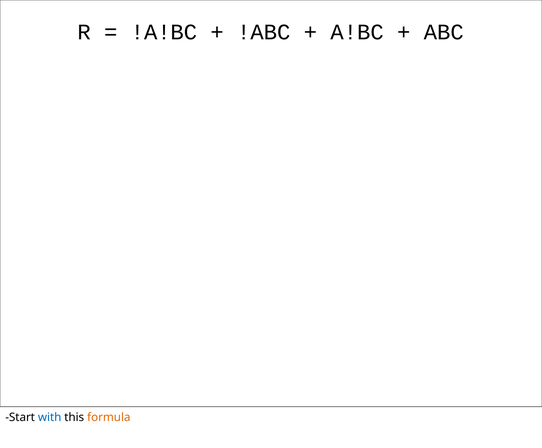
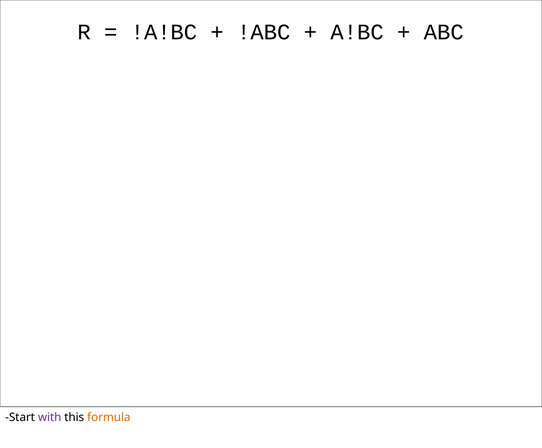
with colour: blue -> purple
